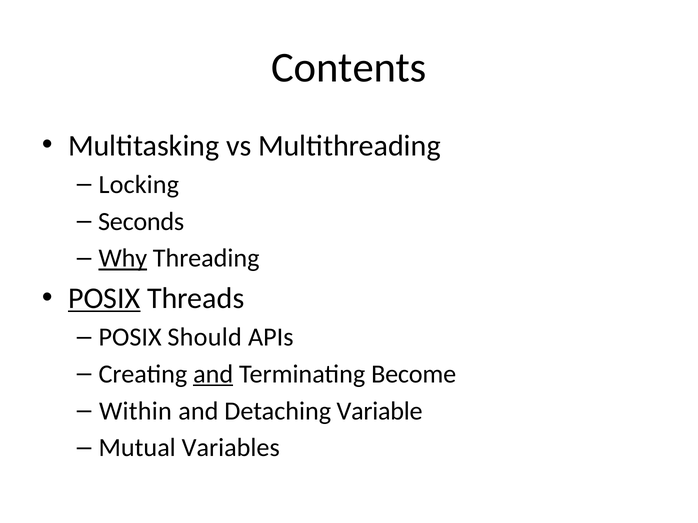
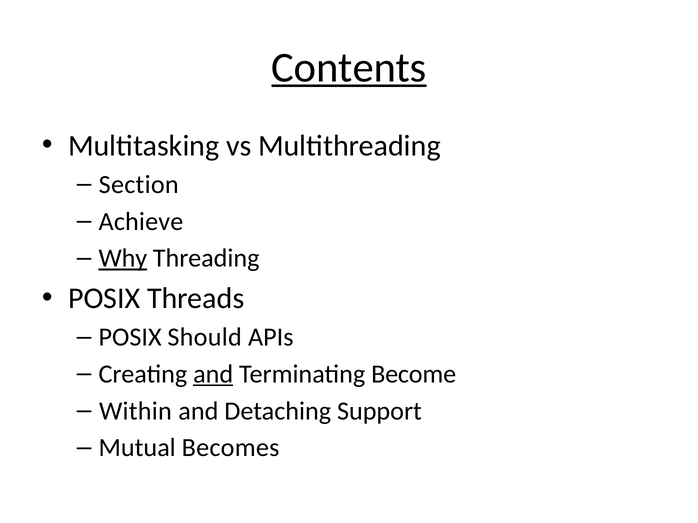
Contents underline: none -> present
Locking: Locking -> Section
Seconds: Seconds -> Achieve
POSIX at (104, 299) underline: present -> none
Variable: Variable -> Support
Variables: Variables -> Becomes
